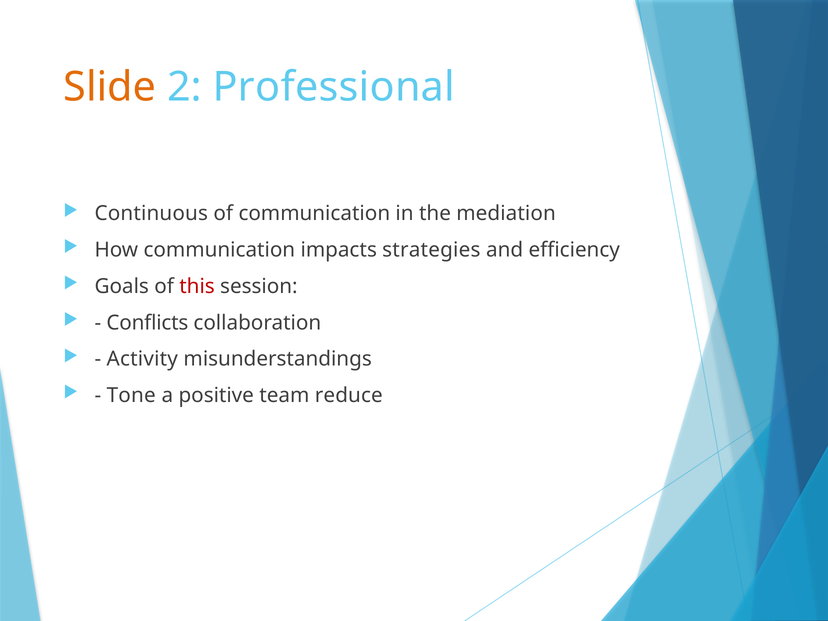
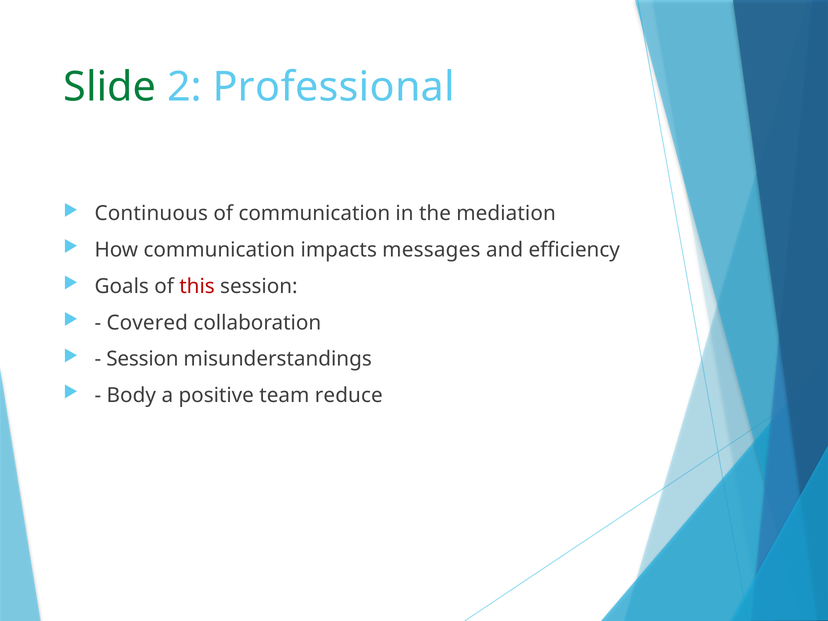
Slide colour: orange -> green
strategies: strategies -> messages
Conflicts: Conflicts -> Covered
Activity at (142, 359): Activity -> Session
Tone: Tone -> Body
